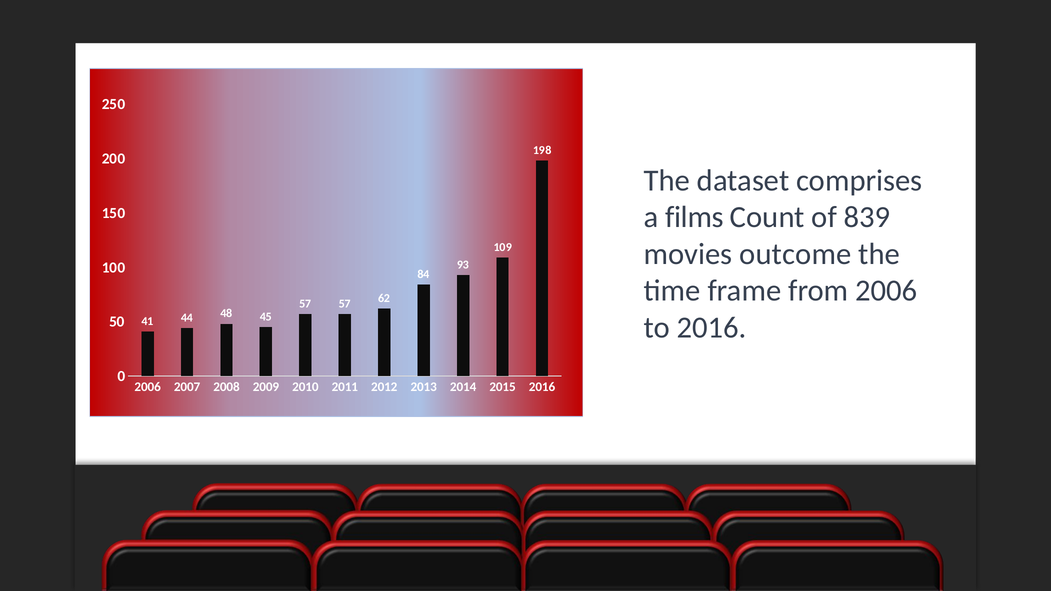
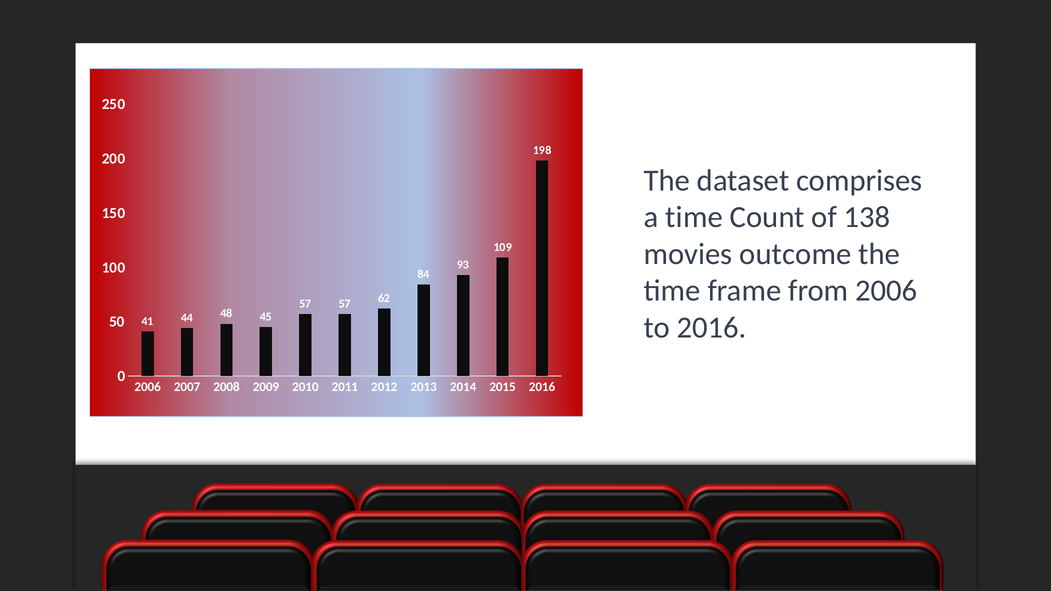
a films: films -> time
839: 839 -> 138
